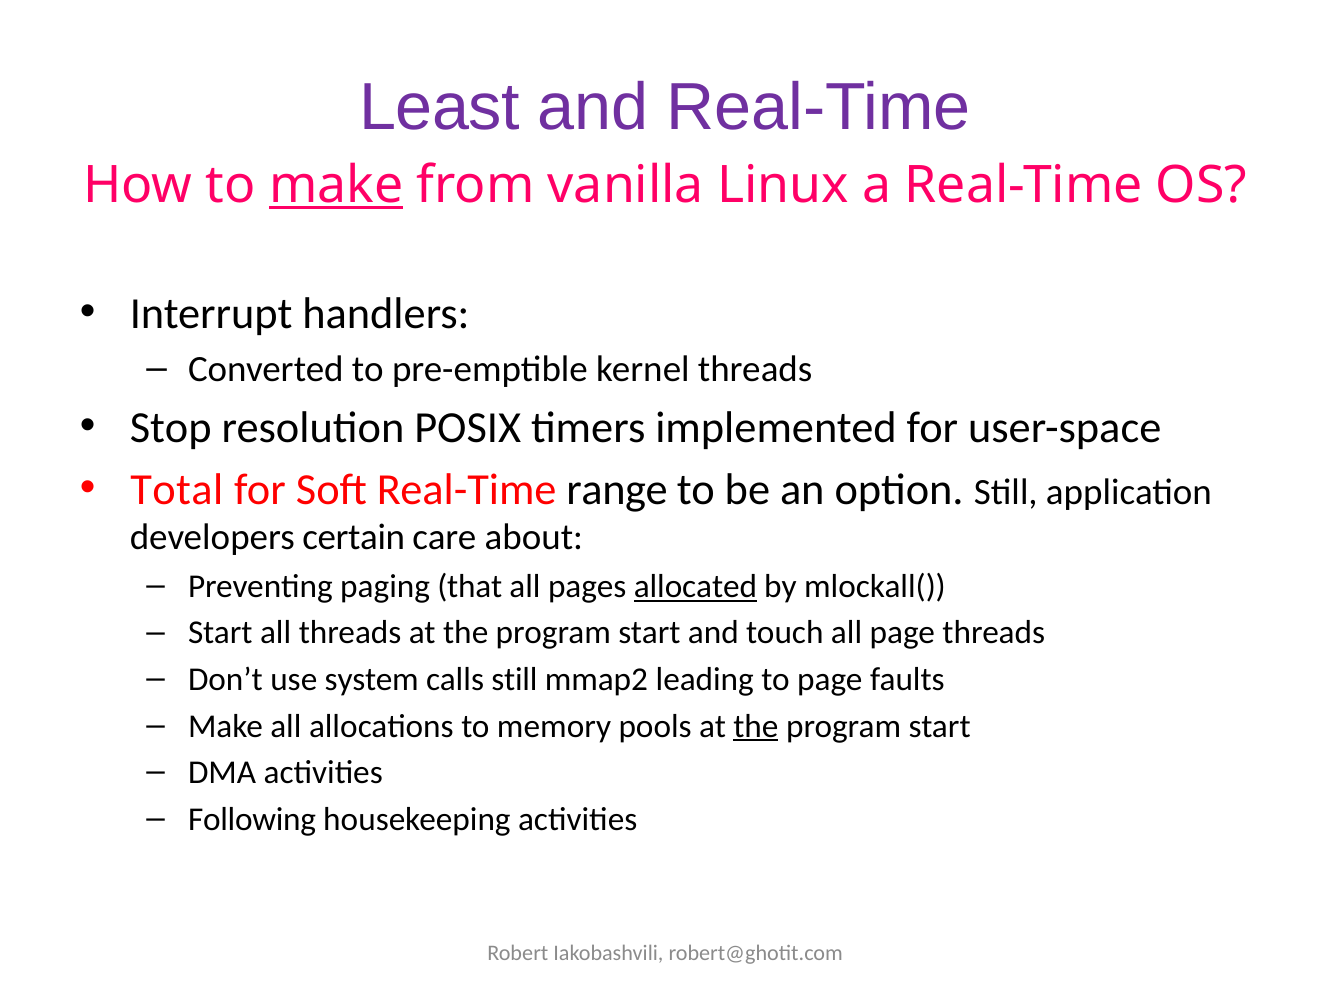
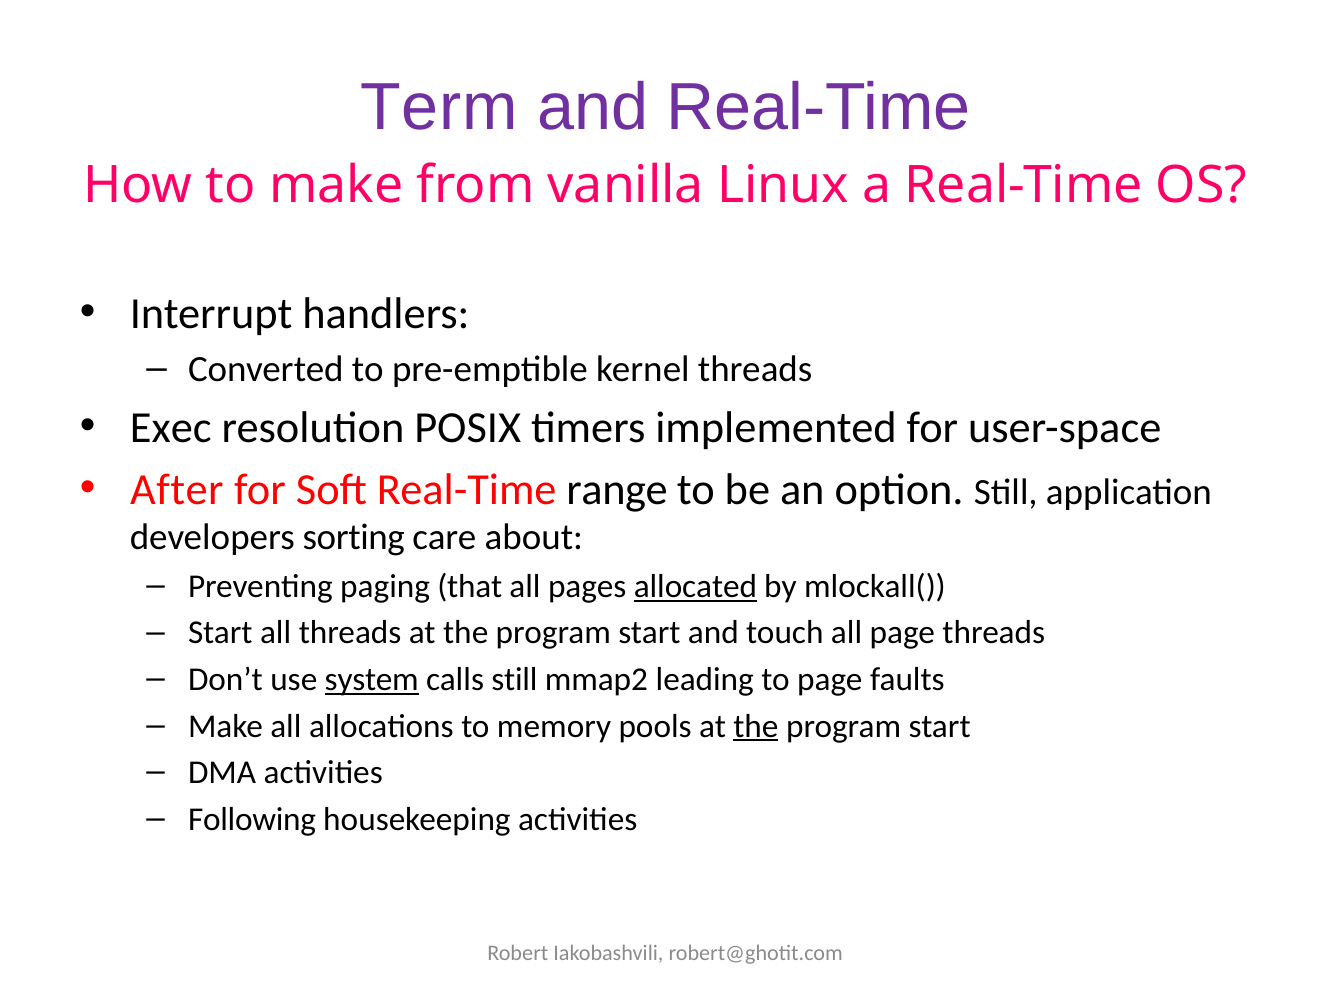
Least: Least -> Term
make at (336, 185) underline: present -> none
Stop: Stop -> Exec
Total: Total -> After
certain: certain -> sorting
system underline: none -> present
